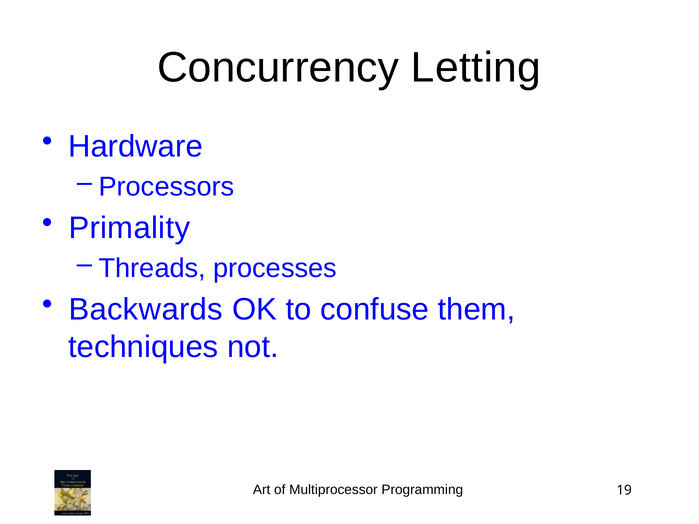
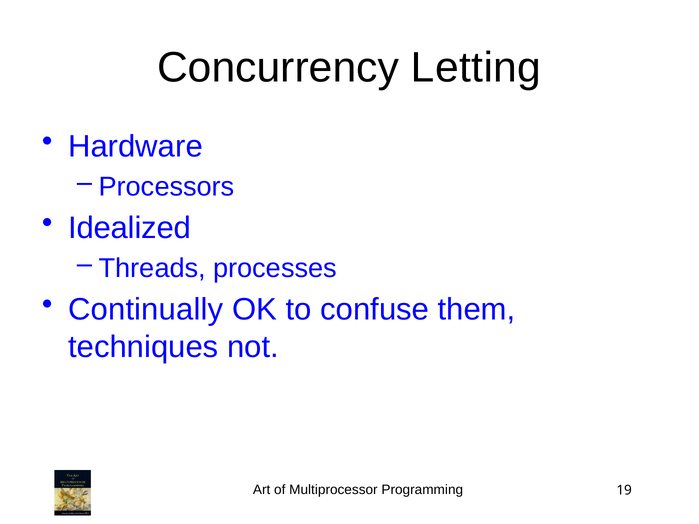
Primality: Primality -> Idealized
Backwards: Backwards -> Continually
